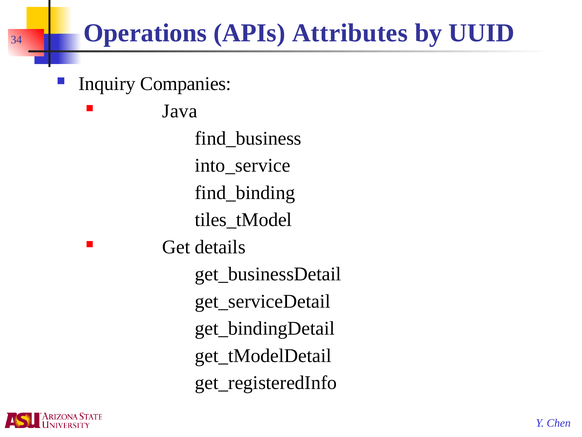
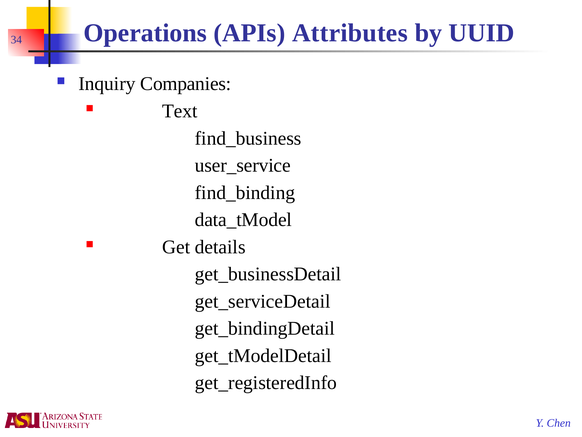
Java: Java -> Text
into_service: into_service -> user_service
tiles_tModel: tiles_tModel -> data_tModel
